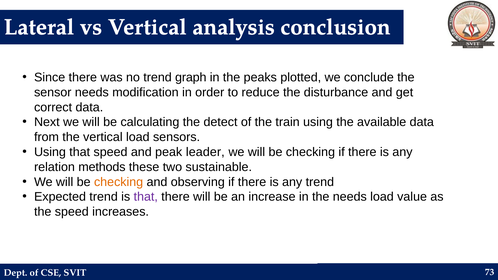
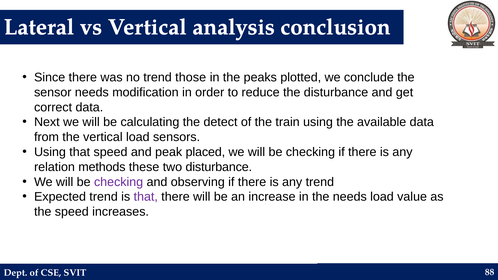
graph: graph -> those
leader: leader -> placed
two sustainable: sustainable -> disturbance
checking at (119, 182) colour: orange -> purple
73: 73 -> 88
